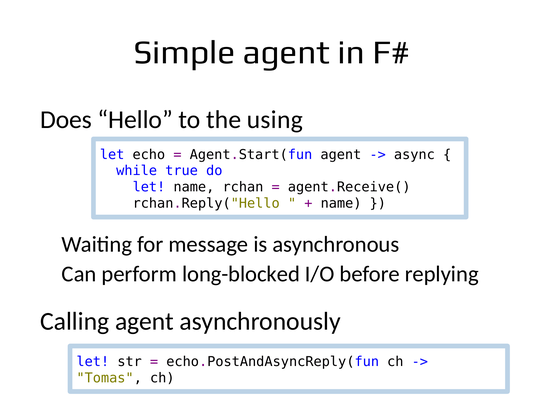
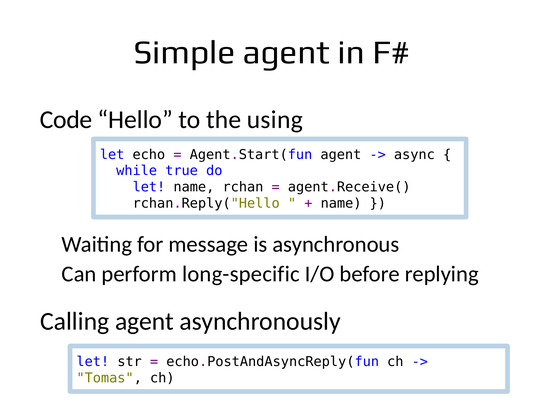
Does: Does -> Code
long-blocked: long-blocked -> long-specific
